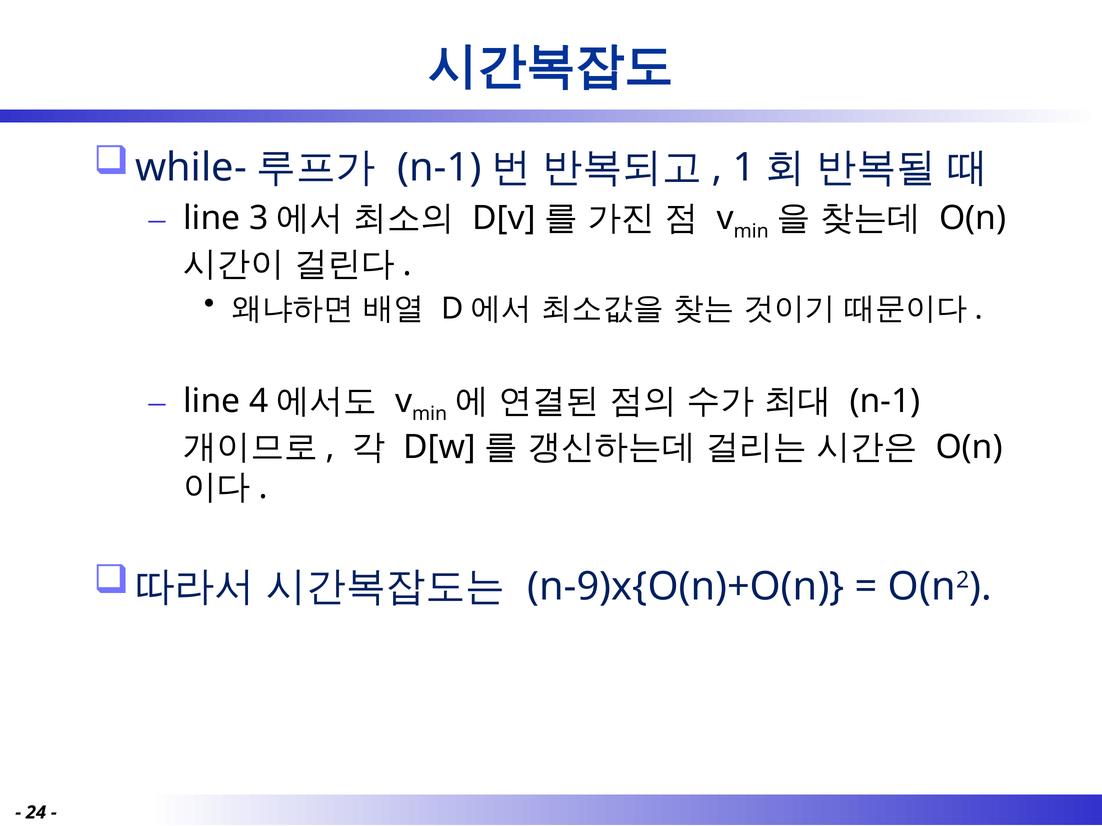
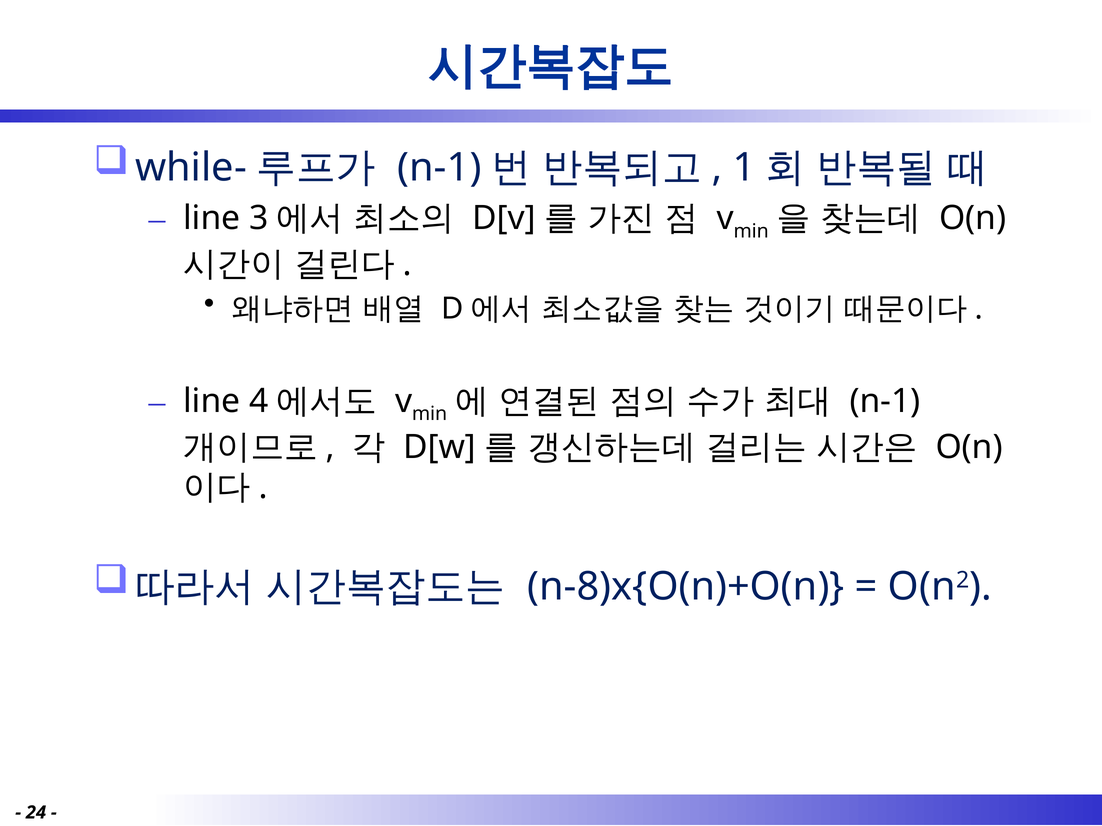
n-9)x{O(n)+O(n: n-9)x{O(n)+O(n -> n-8)x{O(n)+O(n
